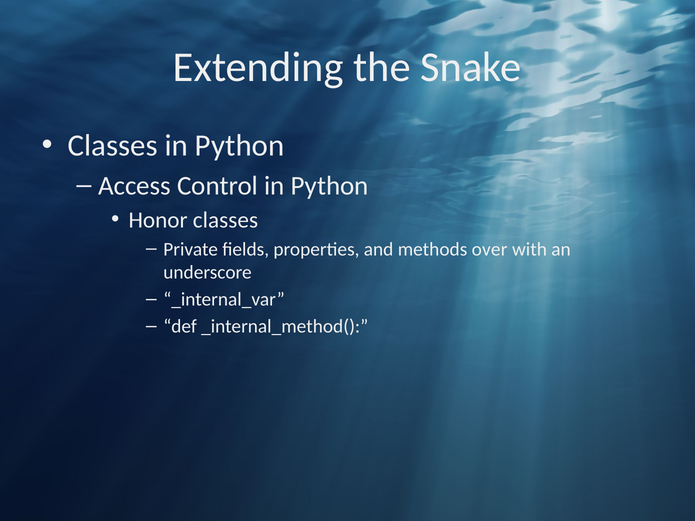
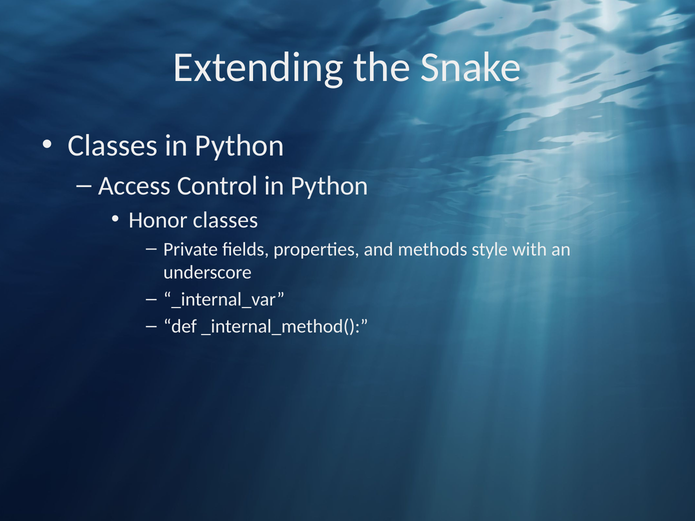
over: over -> style
